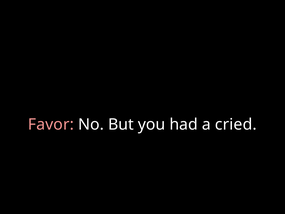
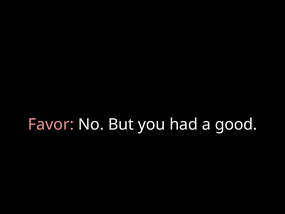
cried: cried -> good
